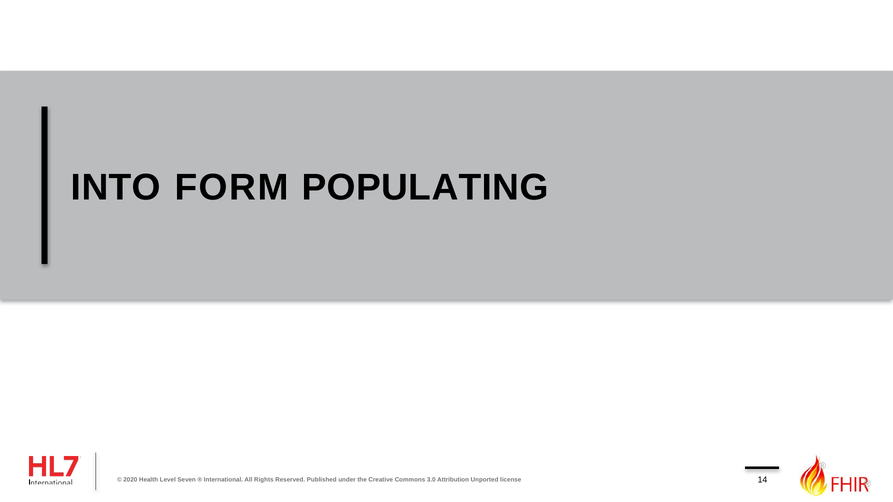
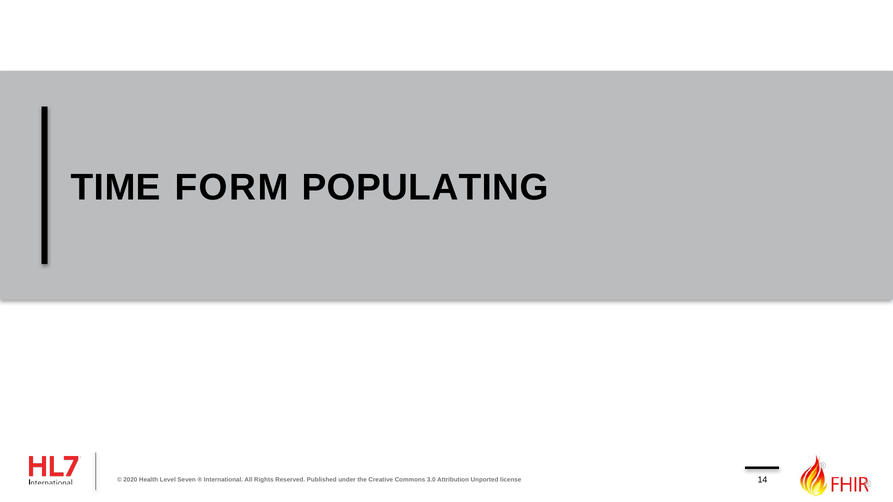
INTO: INTO -> TIME
